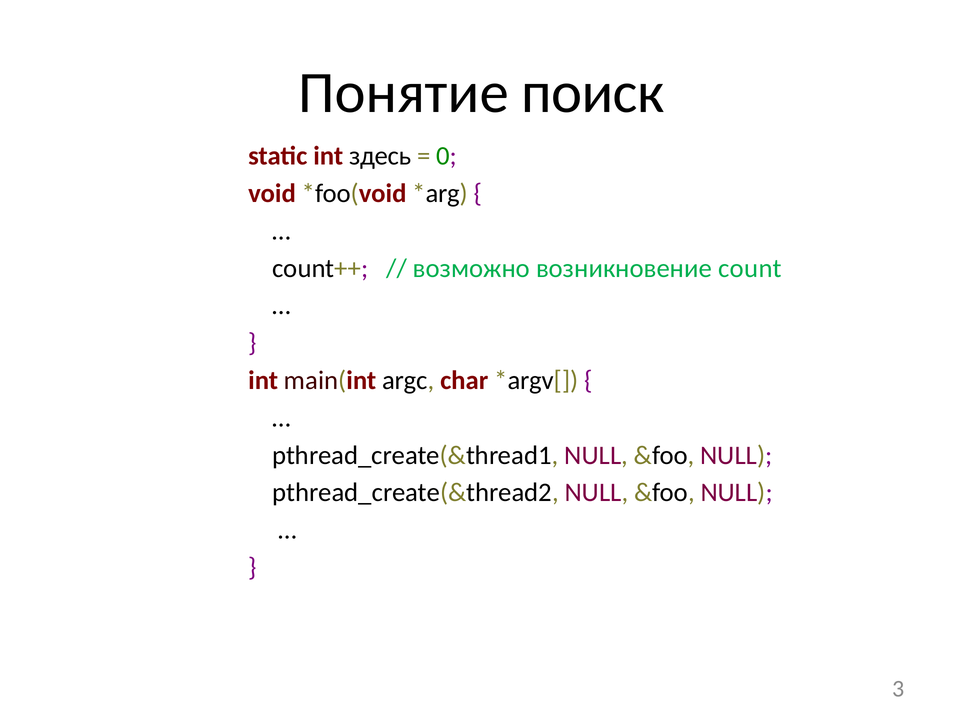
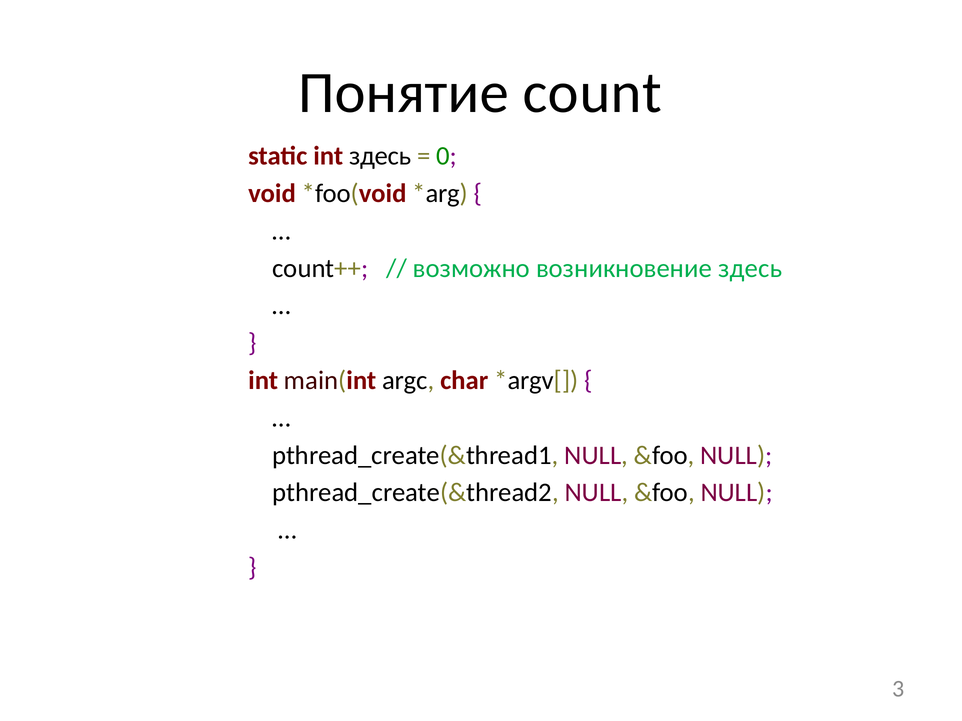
поиск: поиск -> count
возникновение count: count -> здесь
